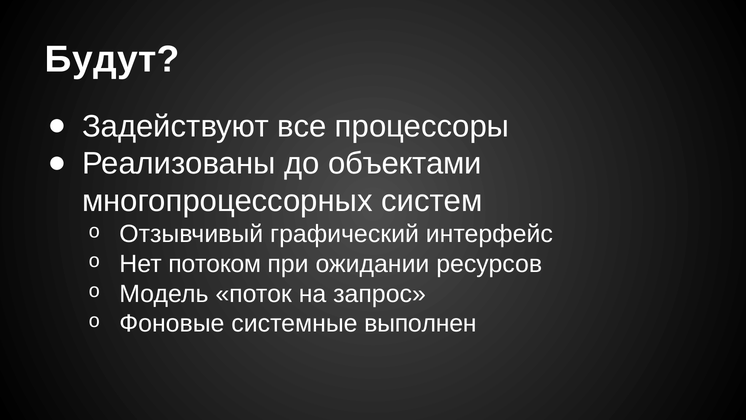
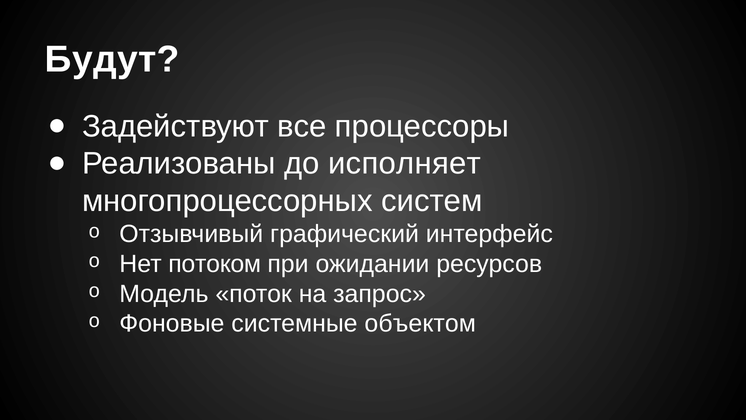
объектами: объектами -> исполняет
выполнен: выполнен -> объектом
